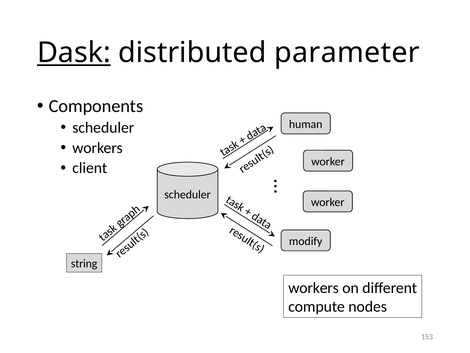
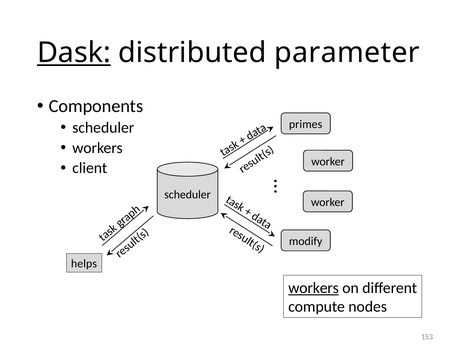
human: human -> primes
string: string -> helps
workers at (314, 288) underline: none -> present
